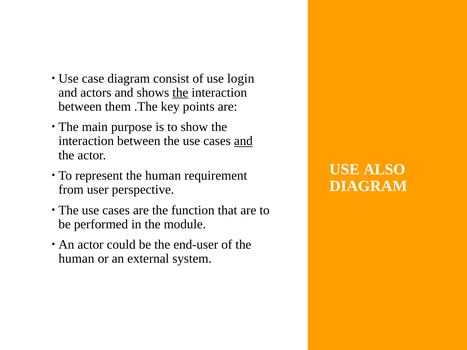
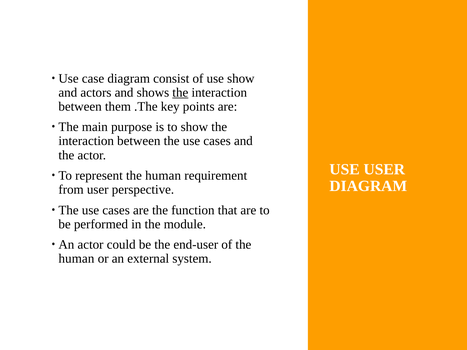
use login: login -> show
and at (243, 141) underline: present -> none
USE ALSO: ALSO -> USER
